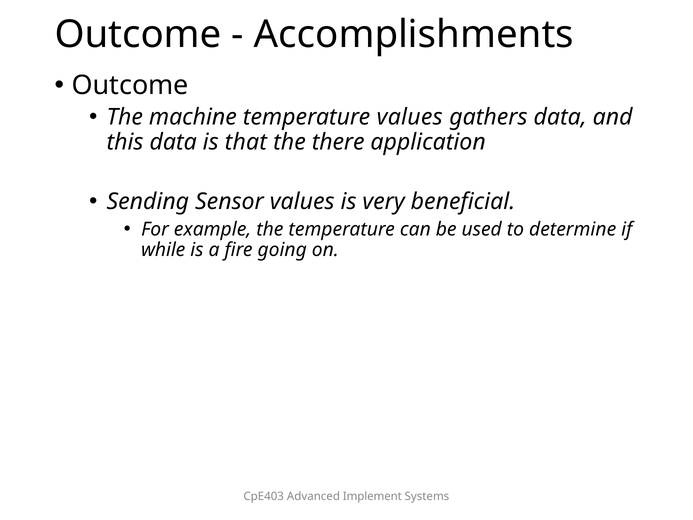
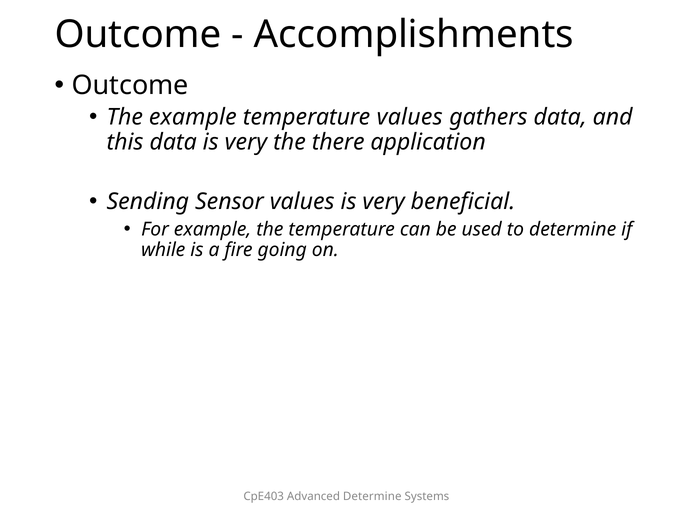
The machine: machine -> example
data is that: that -> very
Advanced Implement: Implement -> Determine
